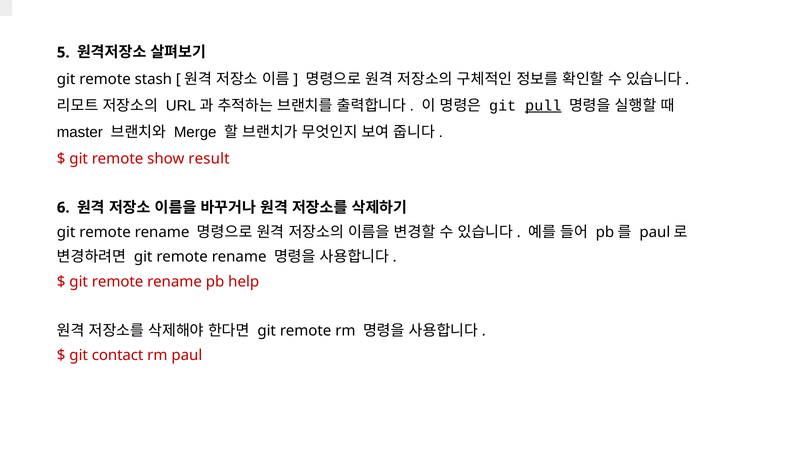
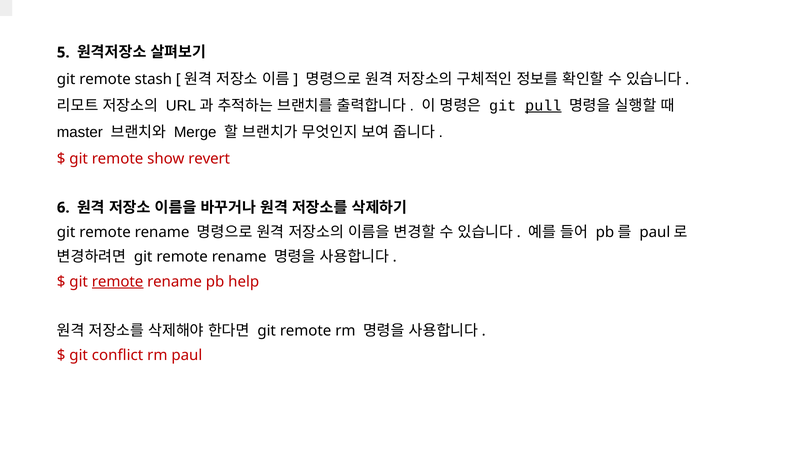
result: result -> revert
remote at (118, 281) underline: none -> present
contact: contact -> conflict
